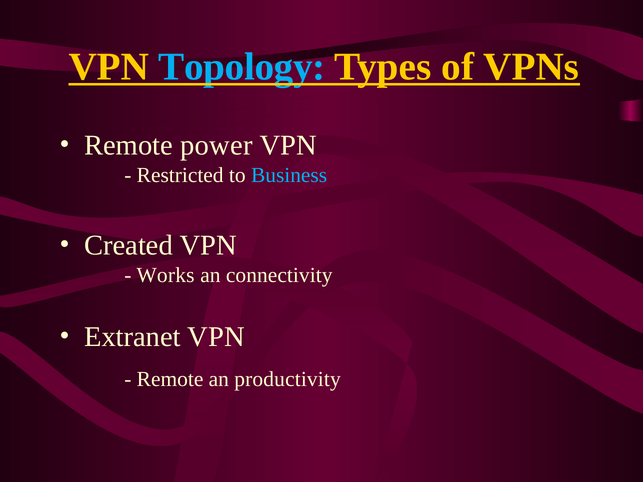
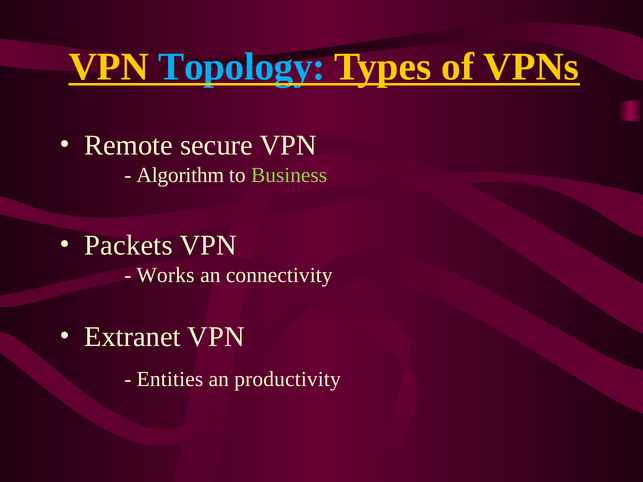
power: power -> secure
Restricted: Restricted -> Algorithm
Business colour: light blue -> light green
Created: Created -> Packets
Remote at (170, 379): Remote -> Entities
